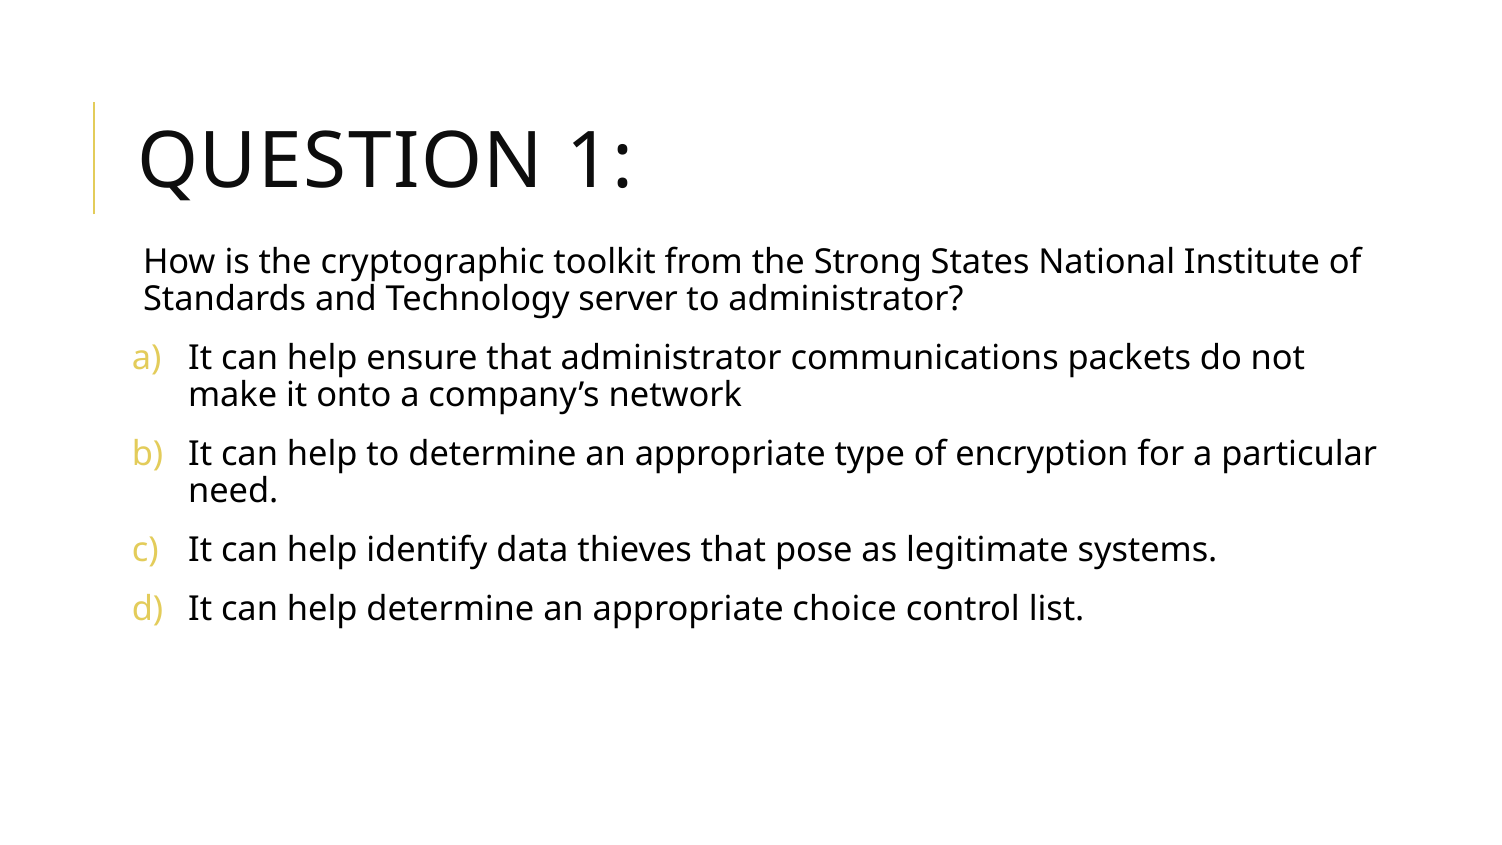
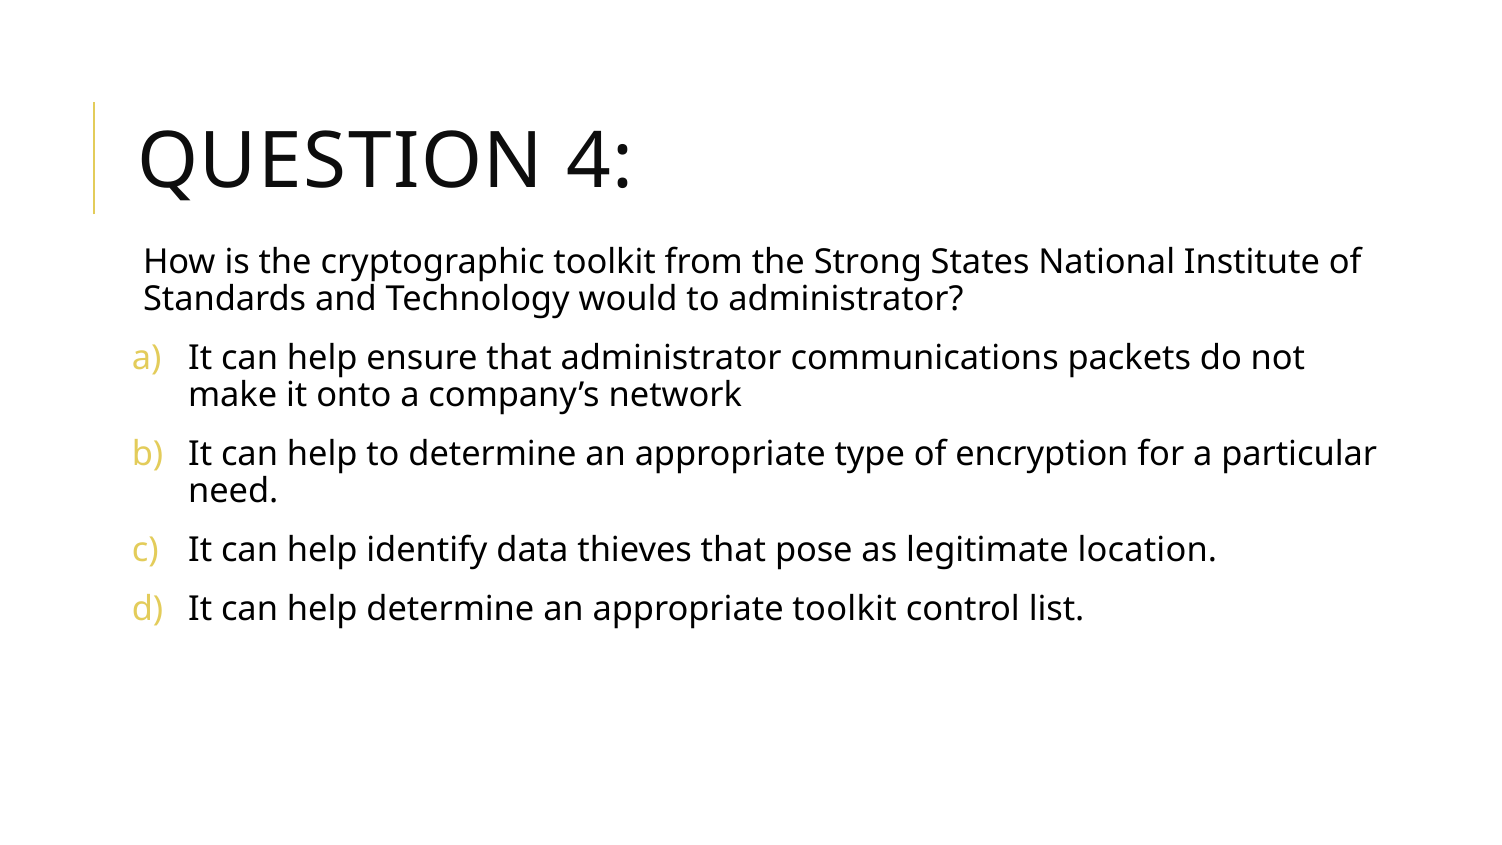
1: 1 -> 4
server: server -> would
systems: systems -> location
appropriate choice: choice -> toolkit
